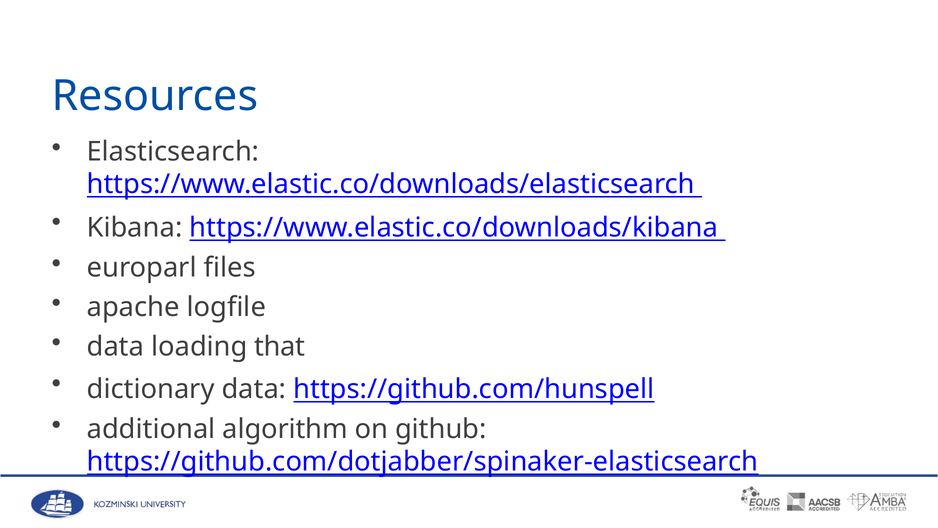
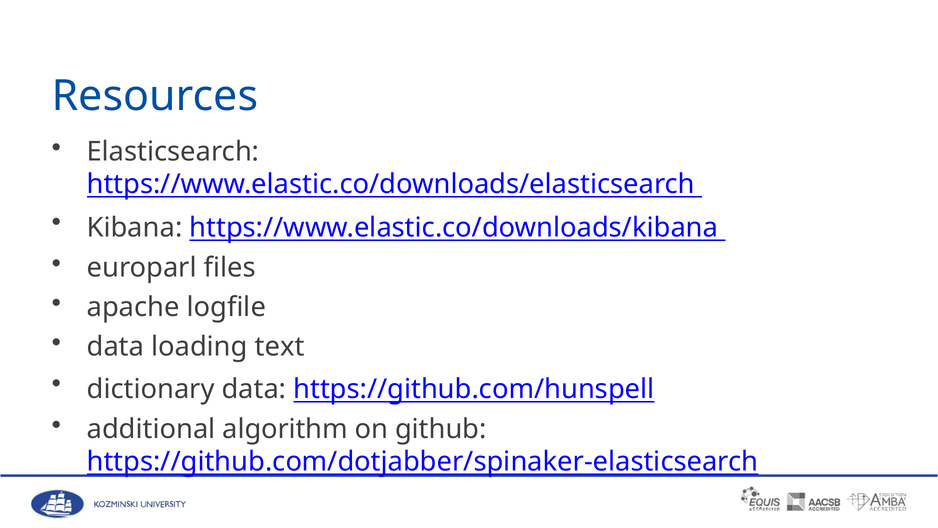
that: that -> text
